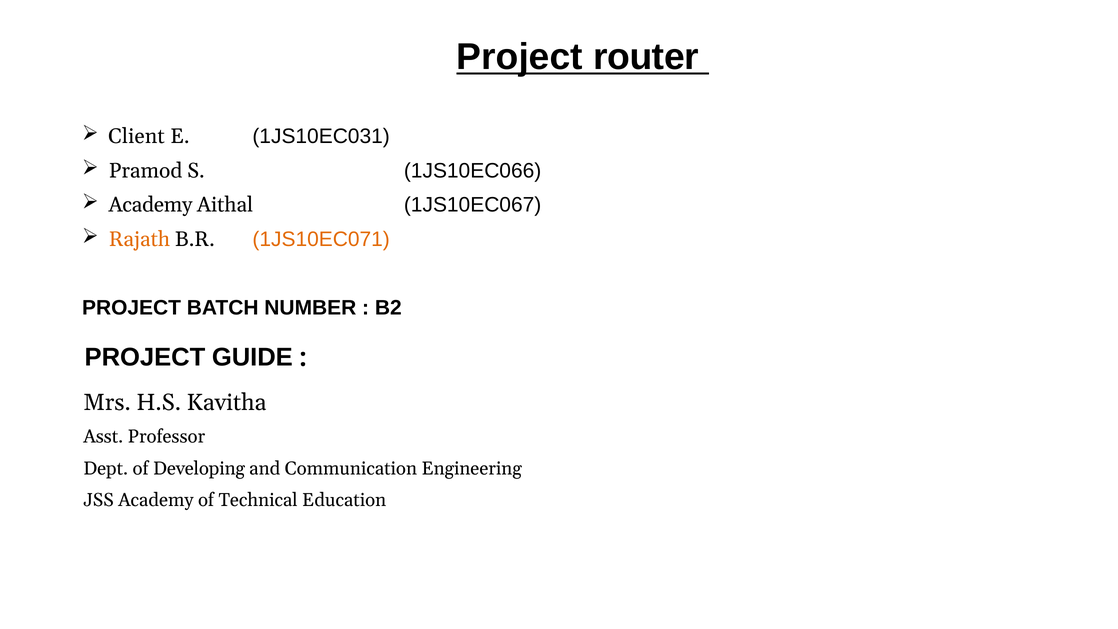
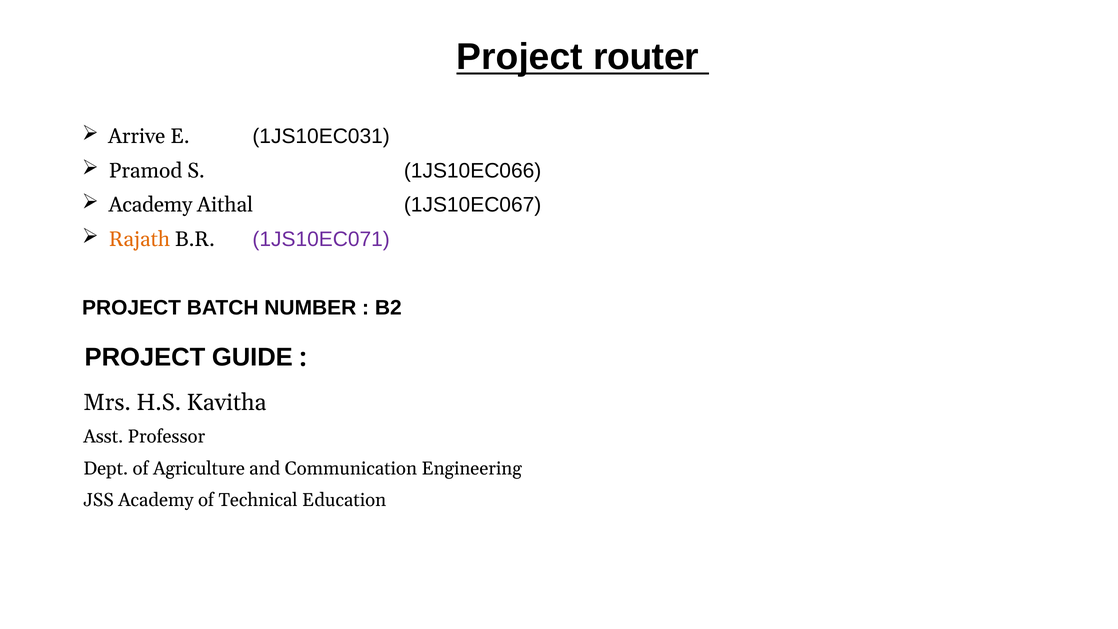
Client: Client -> Arrive
1JS10EC071 colour: orange -> purple
Developing: Developing -> Agriculture
